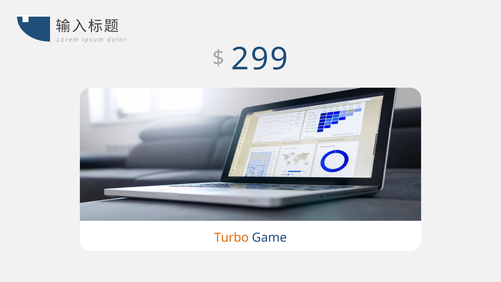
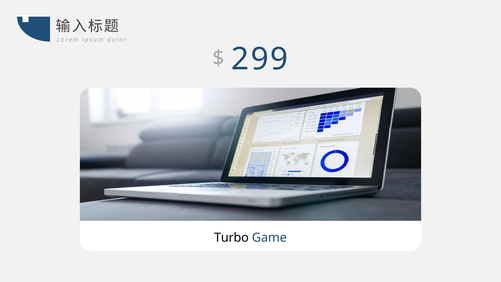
Turbo colour: orange -> black
